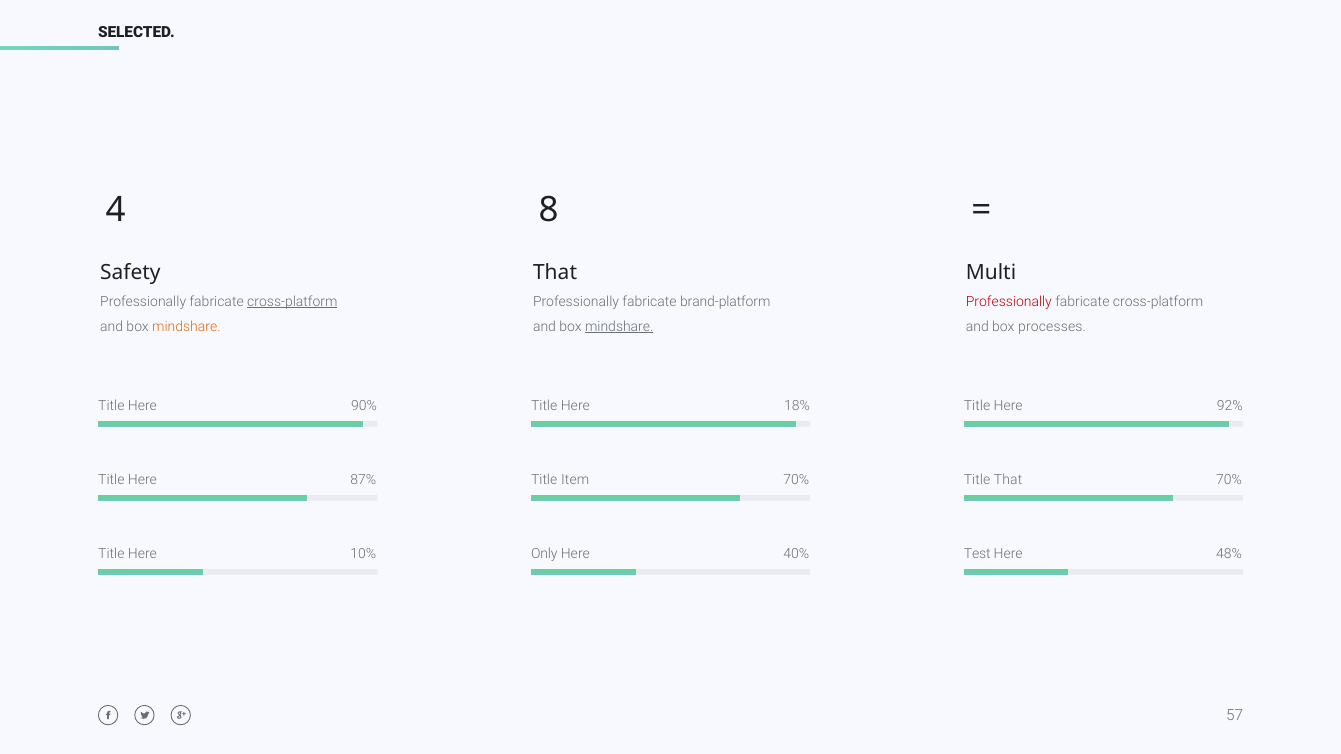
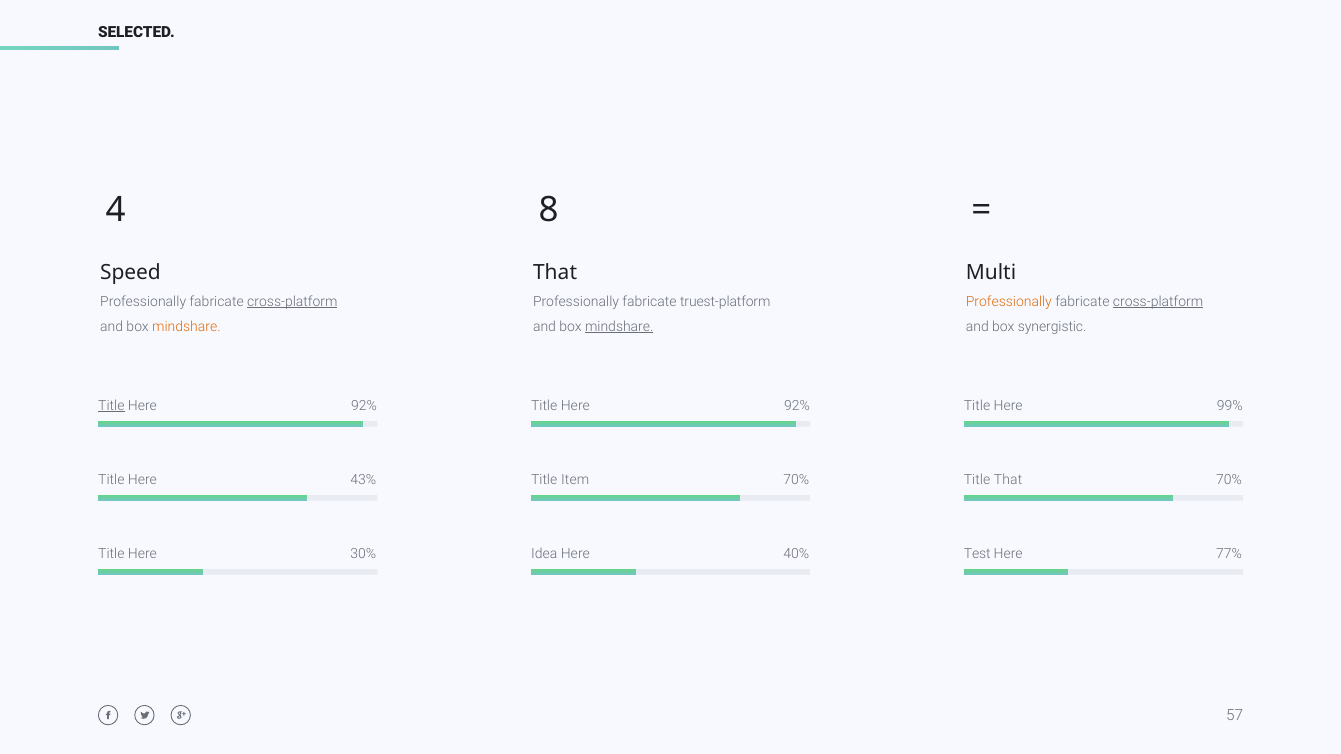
Safety: Safety -> Speed
brand-platform: brand-platform -> truest-platform
Professionally at (1009, 302) colour: red -> orange
cross-platform at (1158, 302) underline: none -> present
processes: processes -> synergistic
Title at (111, 406) underline: none -> present
90% at (364, 406): 90% -> 92%
18% at (797, 406): 18% -> 92%
92%: 92% -> 99%
87%: 87% -> 43%
10%: 10% -> 30%
Only: Only -> Idea
48%: 48% -> 77%
